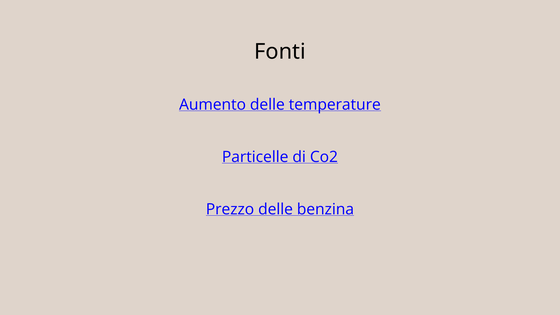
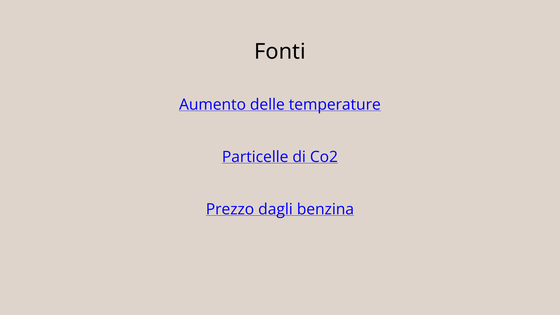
Prezzo delle: delle -> dagli
